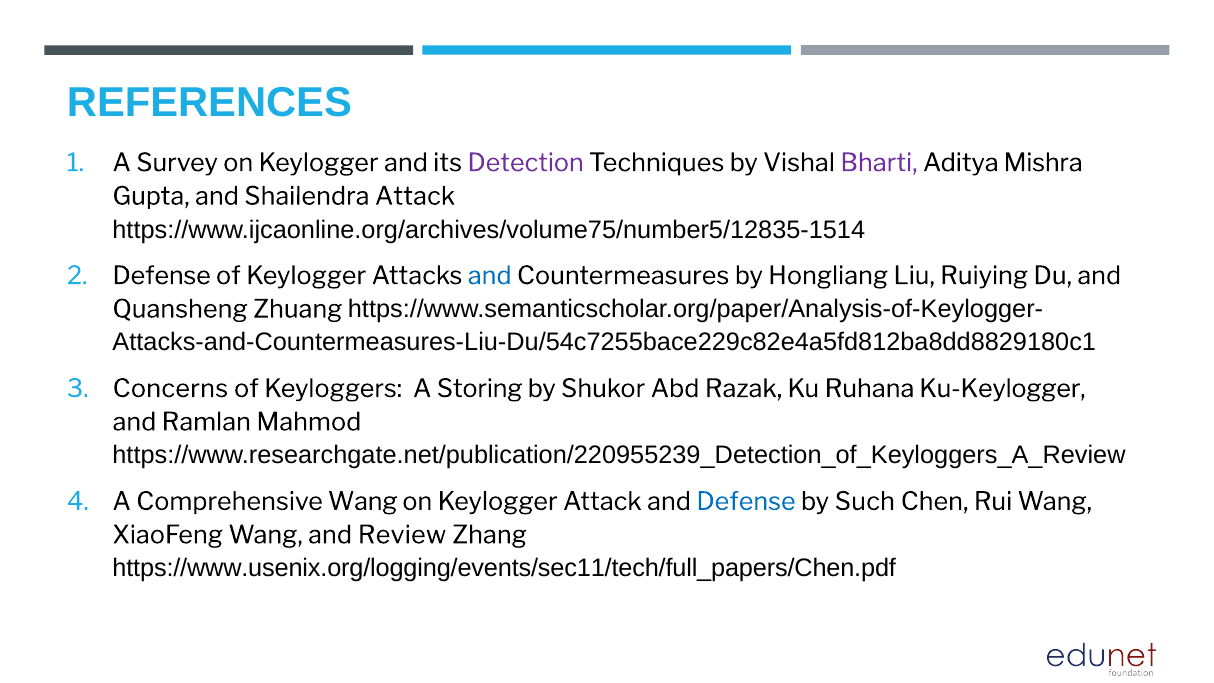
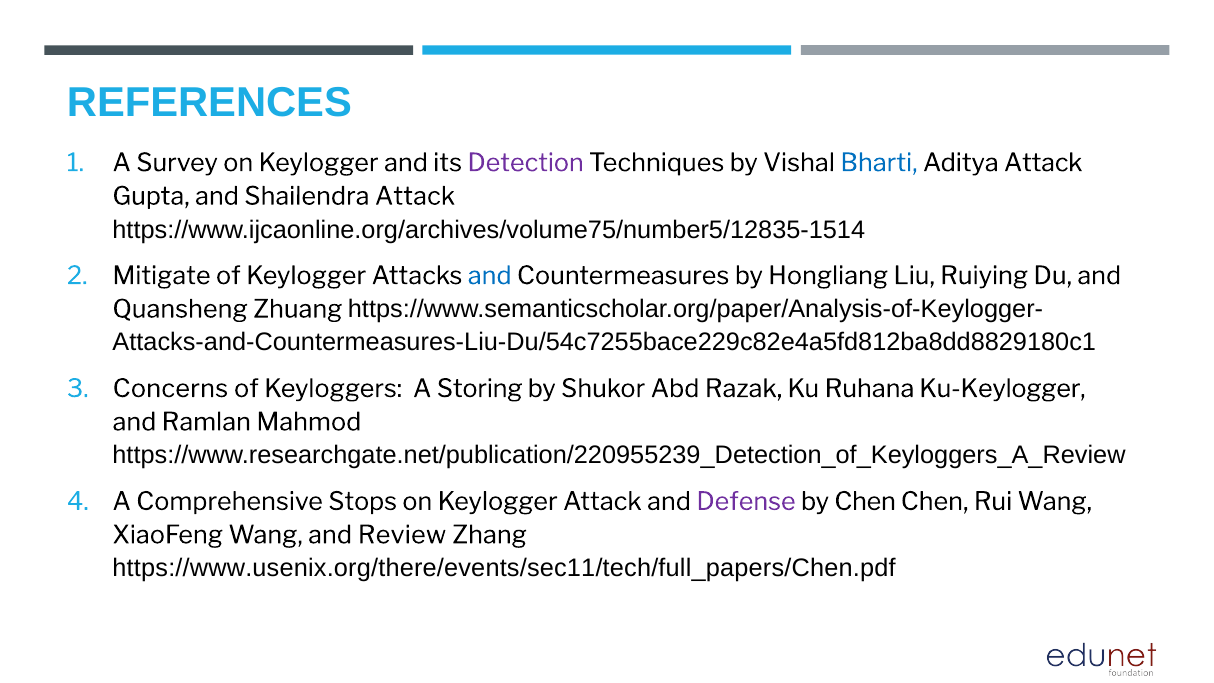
Bharti colour: purple -> blue
Aditya Mishra: Mishra -> Attack
Defense at (162, 276): Defense -> Mitigate
Comprehensive Wang: Wang -> Stops
Defense at (746, 501) colour: blue -> purple
by Such: Such -> Chen
https://www.usenix.org/logging/events/sec11/tech/full_papers/Chen.pdf: https://www.usenix.org/logging/events/sec11/tech/full_papers/Chen.pdf -> https://www.usenix.org/there/events/sec11/tech/full_papers/Chen.pdf
